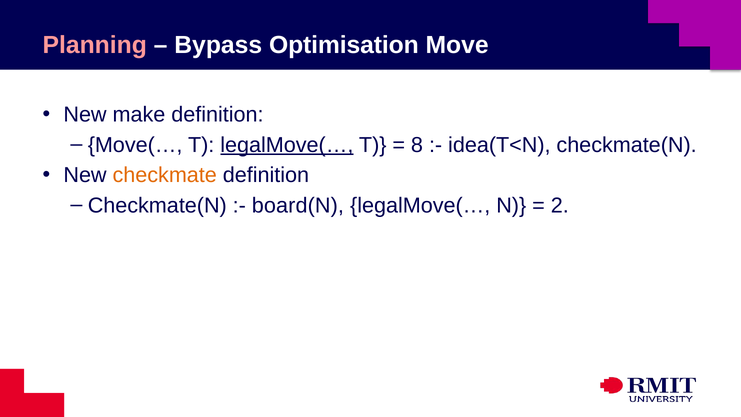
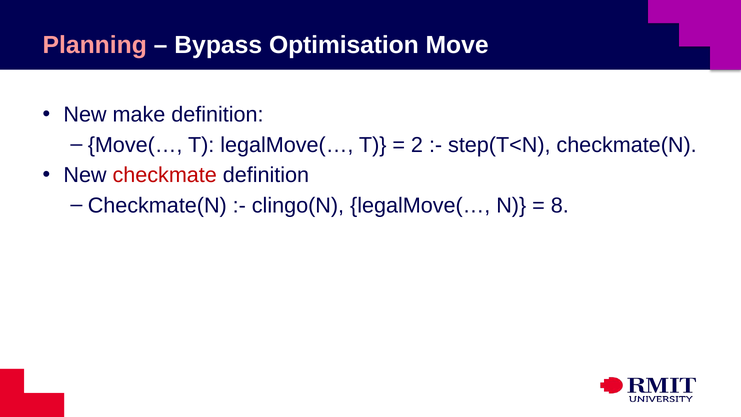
legalMove(… at (287, 145) underline: present -> none
8: 8 -> 2
idea(T<N: idea(T<N -> step(T<N
checkmate colour: orange -> red
board(N: board(N -> clingo(N
2: 2 -> 8
